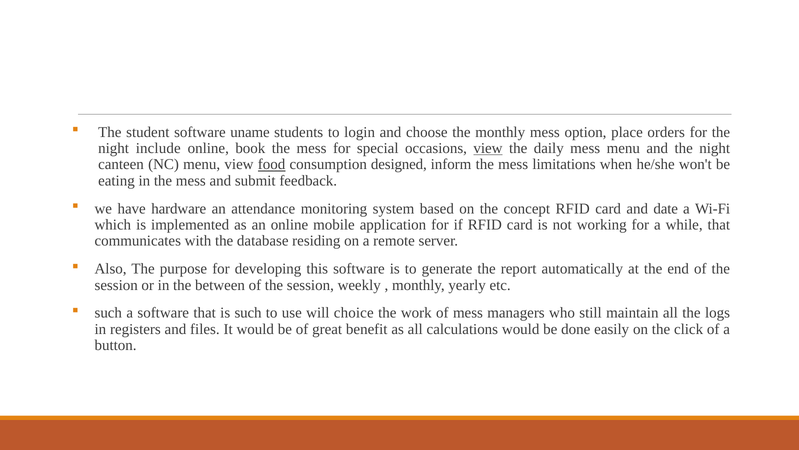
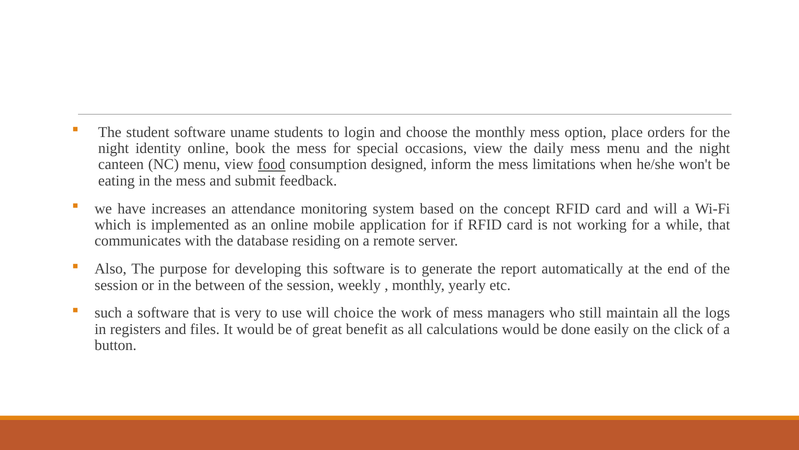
include: include -> identity
view at (488, 148) underline: present -> none
hardware: hardware -> increases
and date: date -> will
is such: such -> very
